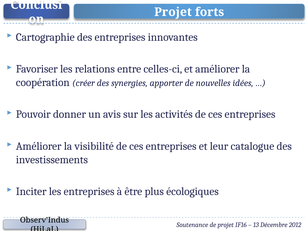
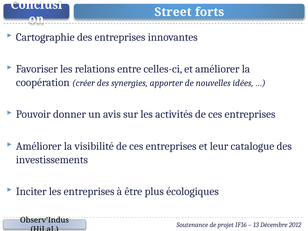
Projet at (173, 12): Projet -> Street
